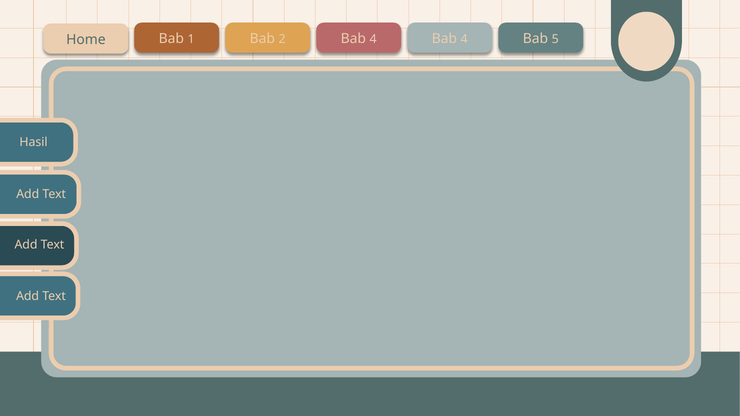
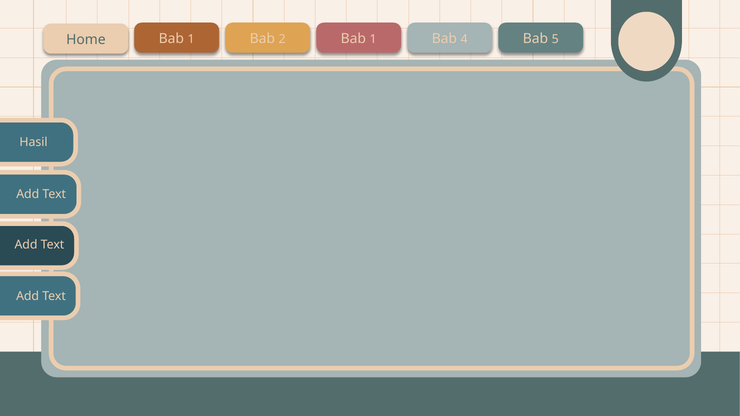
2 Bab 4: 4 -> 1
